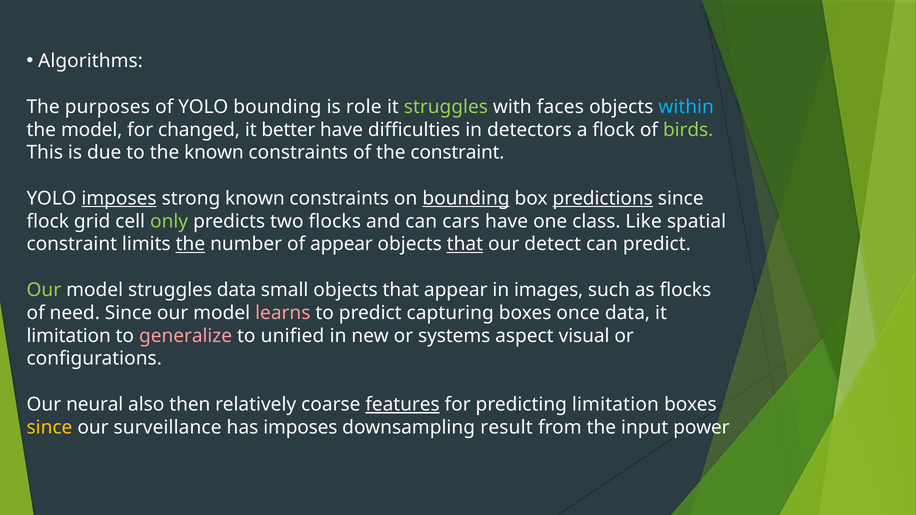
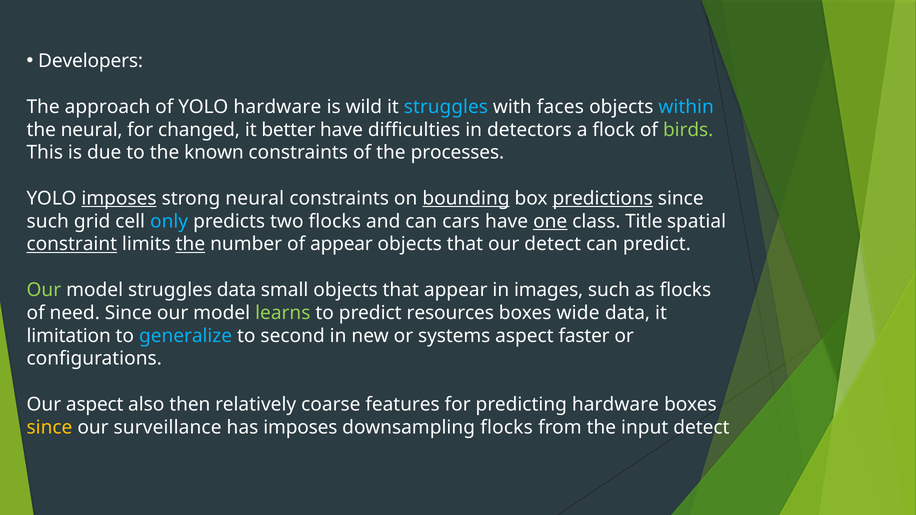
Algorithms: Algorithms -> Developers
purposes: purposes -> approach
YOLO bounding: bounding -> hardware
role: role -> wild
struggles at (446, 107) colour: light green -> light blue
the model: model -> neural
the constraint: constraint -> processes
strong known: known -> neural
flock at (48, 221): flock -> such
only colour: light green -> light blue
one underline: none -> present
Like: Like -> Title
constraint at (72, 244) underline: none -> present
that at (465, 244) underline: present -> none
learns colour: pink -> light green
capturing: capturing -> resources
once: once -> wide
generalize colour: pink -> light blue
unified: unified -> second
visual: visual -> faster
Our neural: neural -> aspect
features underline: present -> none
predicting limitation: limitation -> hardware
downsampling result: result -> flocks
input power: power -> detect
